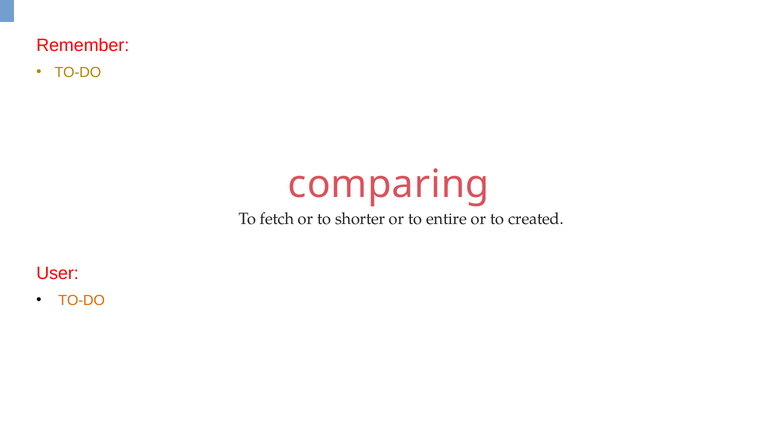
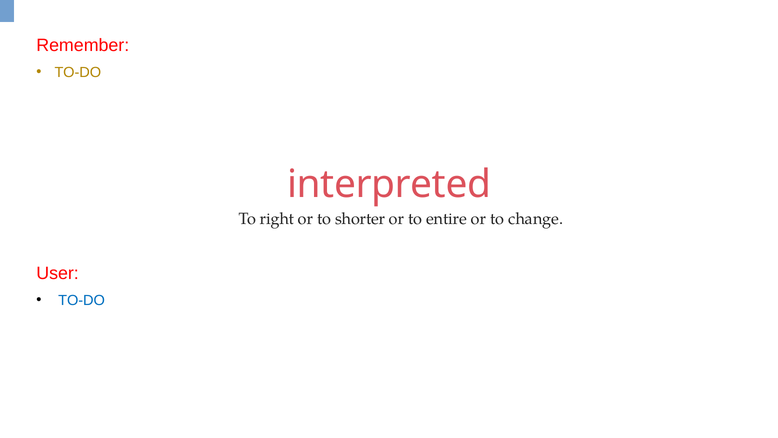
comparing: comparing -> interpreted
fetch: fetch -> right
created: created -> change
TO-DO at (82, 300) colour: orange -> blue
